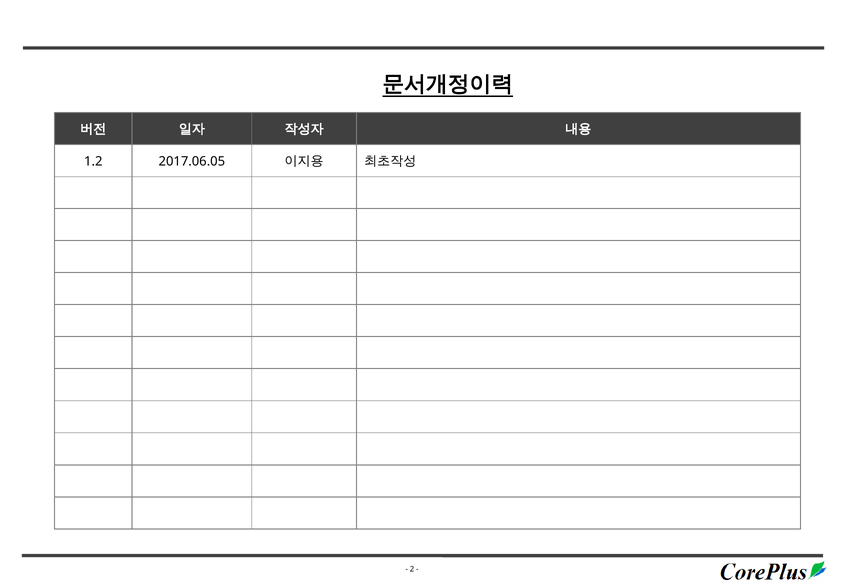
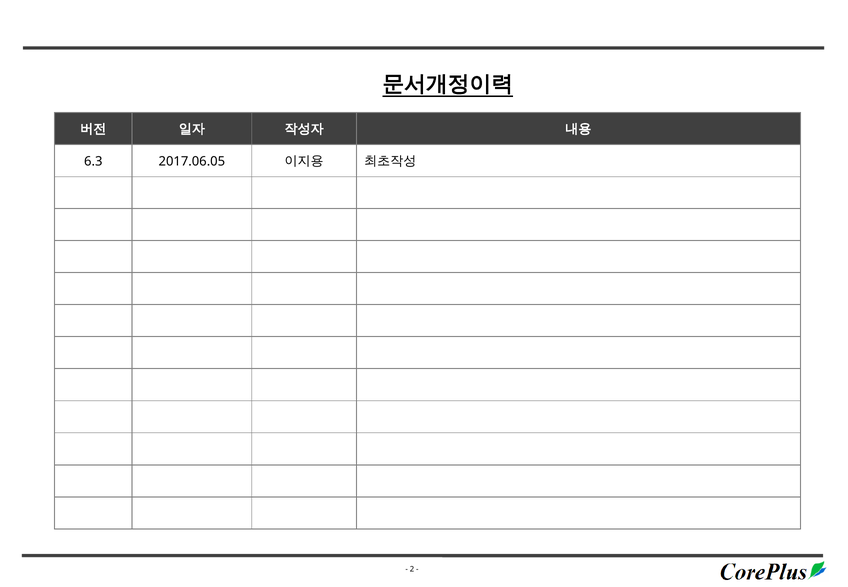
1.2: 1.2 -> 6.3
